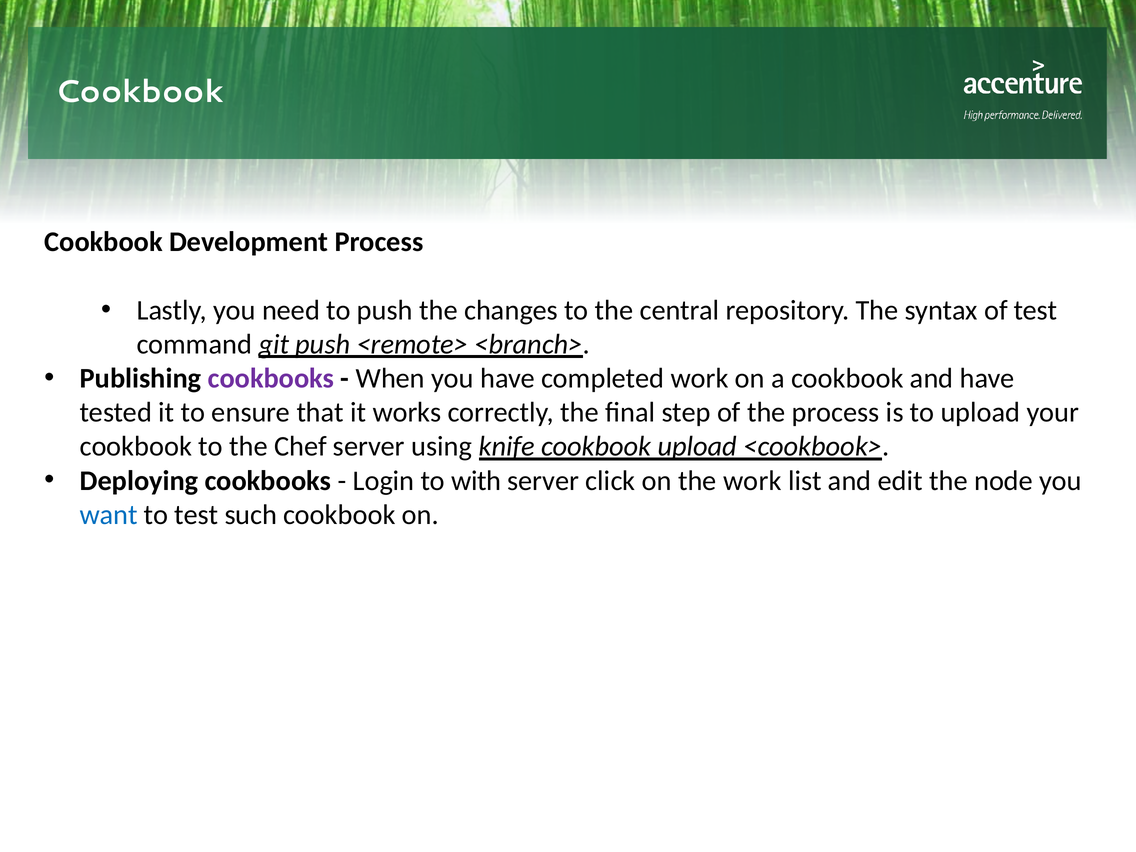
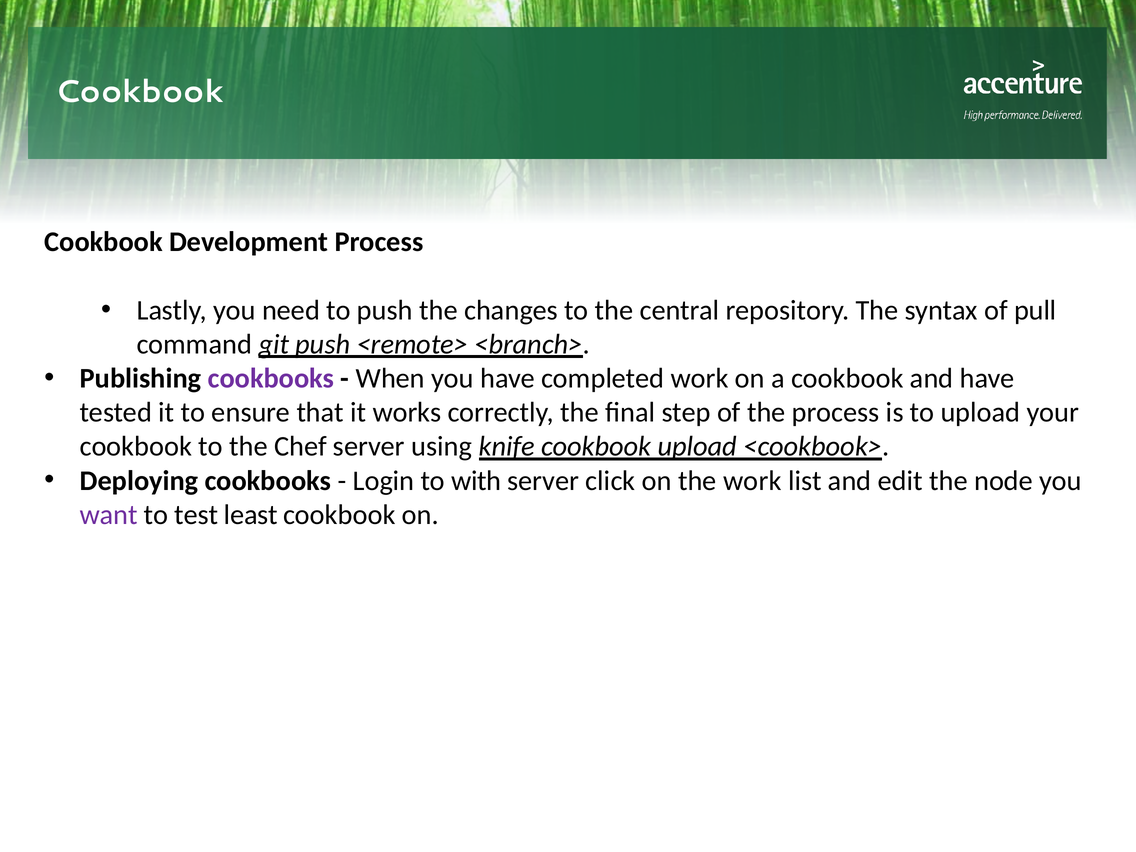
of test: test -> pull
want colour: blue -> purple
such: such -> least
